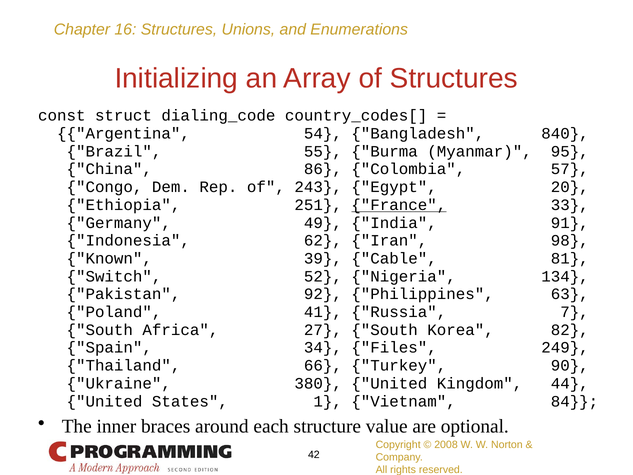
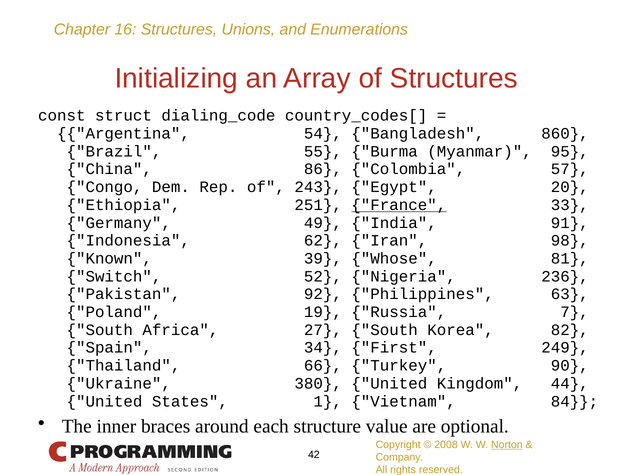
840: 840 -> 860
Cable: Cable -> Whose
134: 134 -> 236
41: 41 -> 19
Files: Files -> First
Norton underline: none -> present
